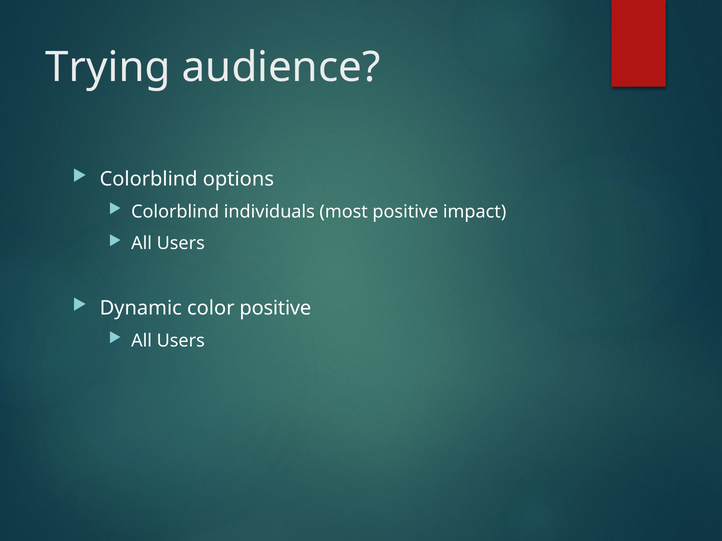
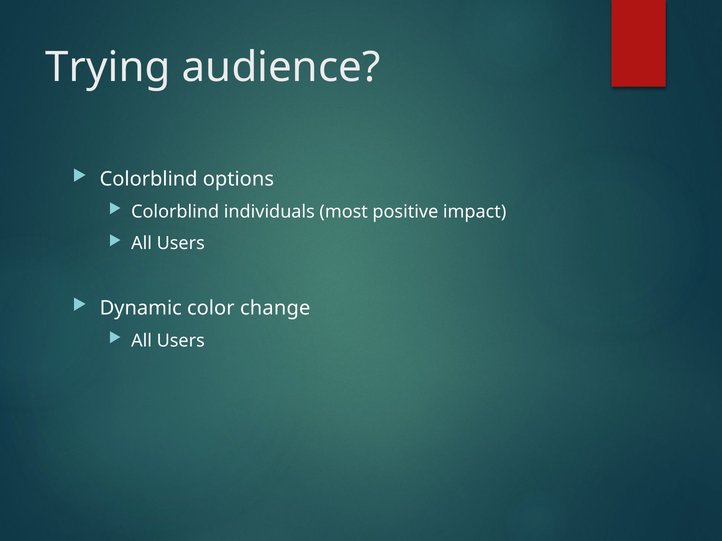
color positive: positive -> change
